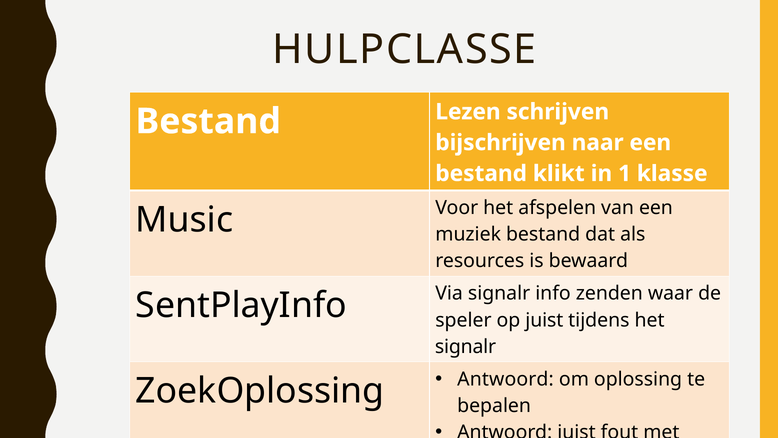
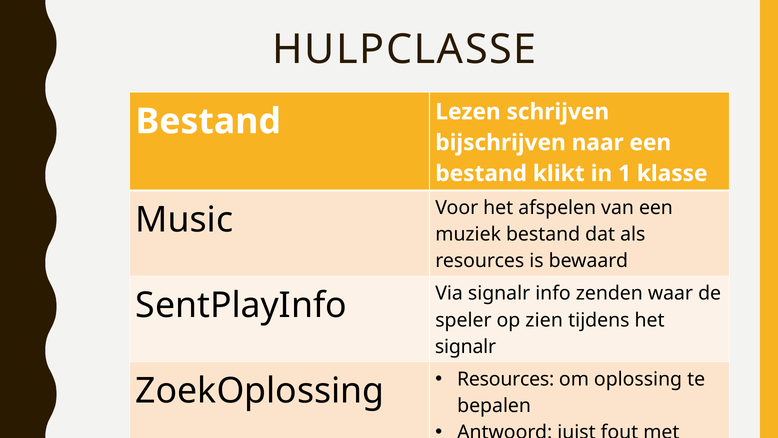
op juist: juist -> zien
Antwoord at (506, 379): Antwoord -> Resources
